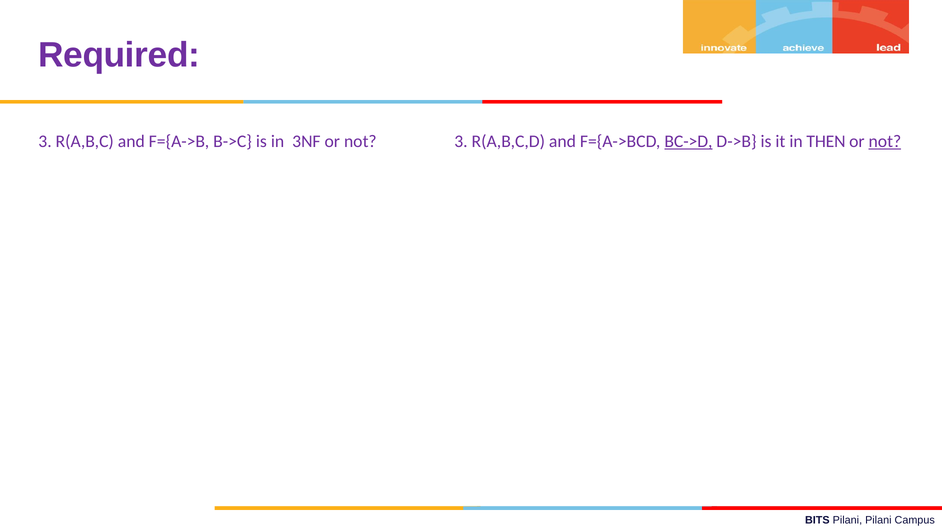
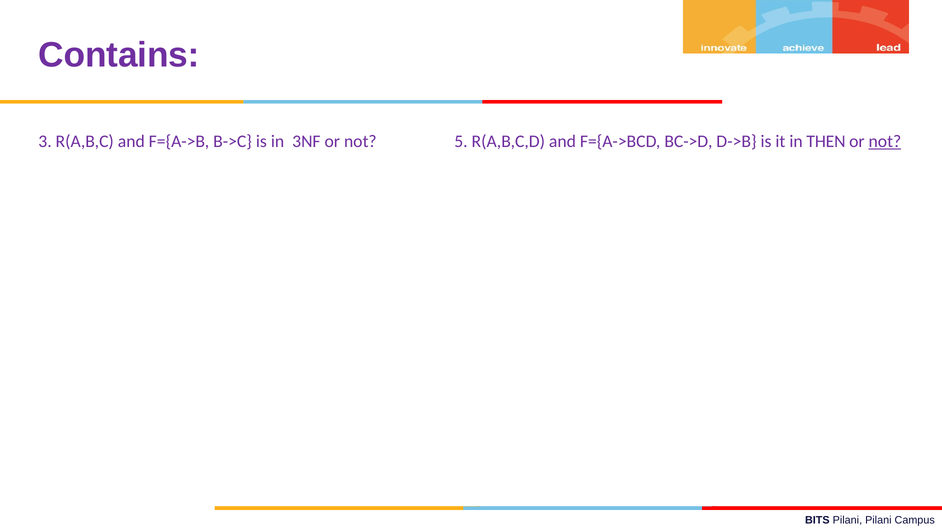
Required: Required -> Contains
not 3: 3 -> 5
BC->D underline: present -> none
